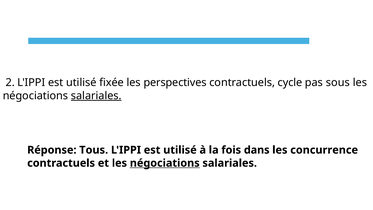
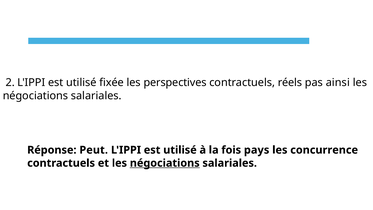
cycle: cycle -> réels
sous: sous -> ainsi
salariales at (96, 96) underline: present -> none
Tous: Tous -> Peut
dans: dans -> pays
